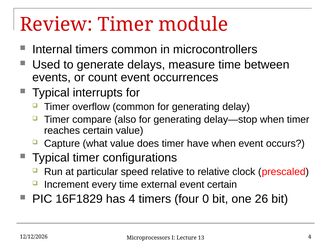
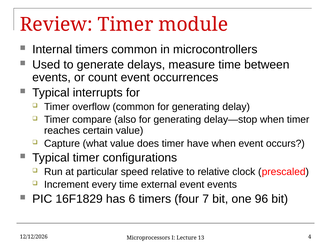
event certain: certain -> events
has 4: 4 -> 6
0: 0 -> 7
26: 26 -> 96
